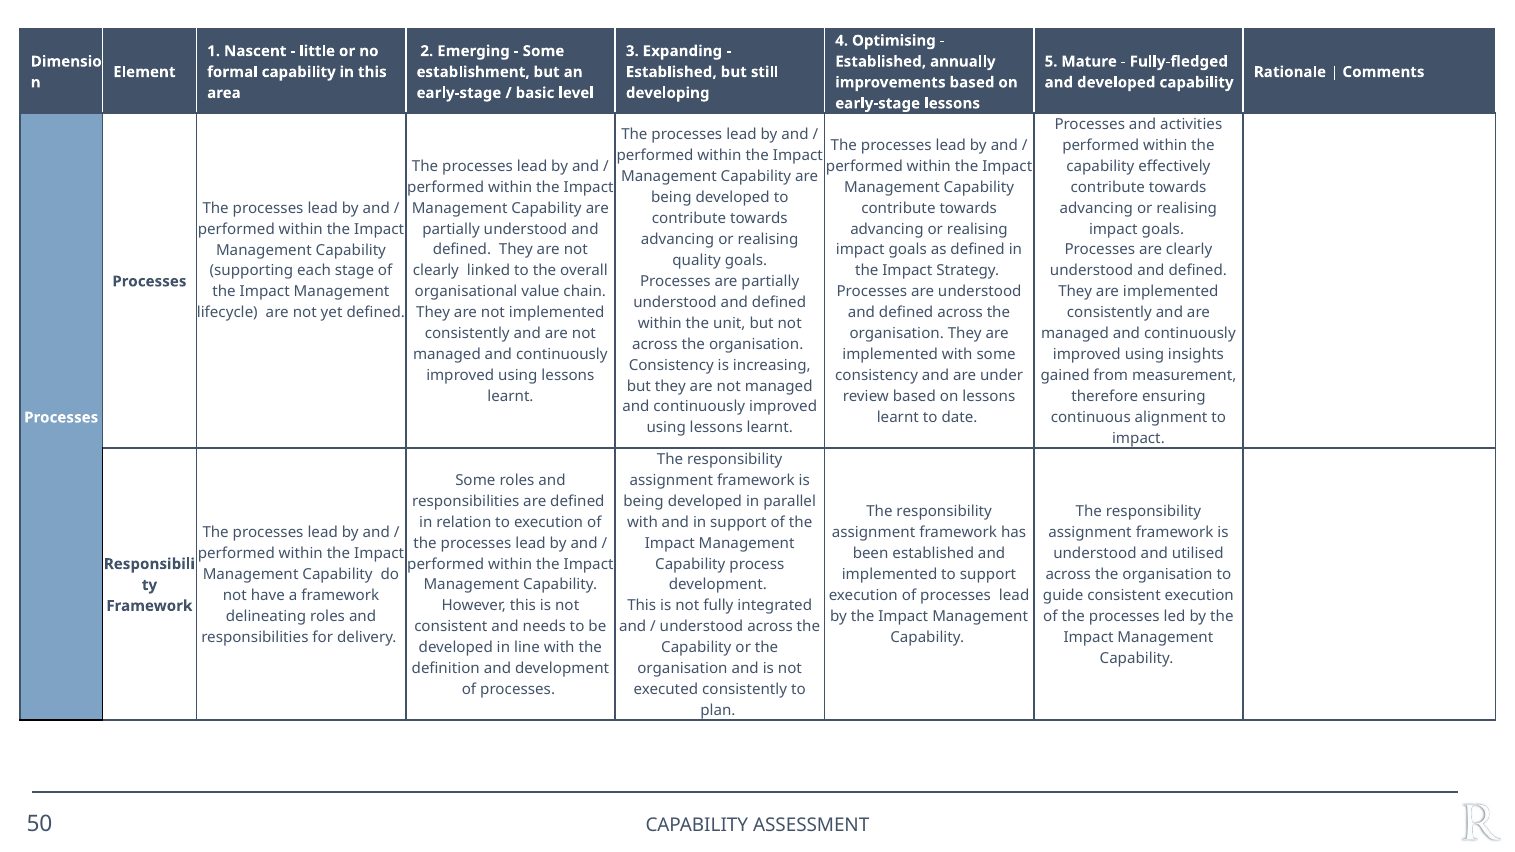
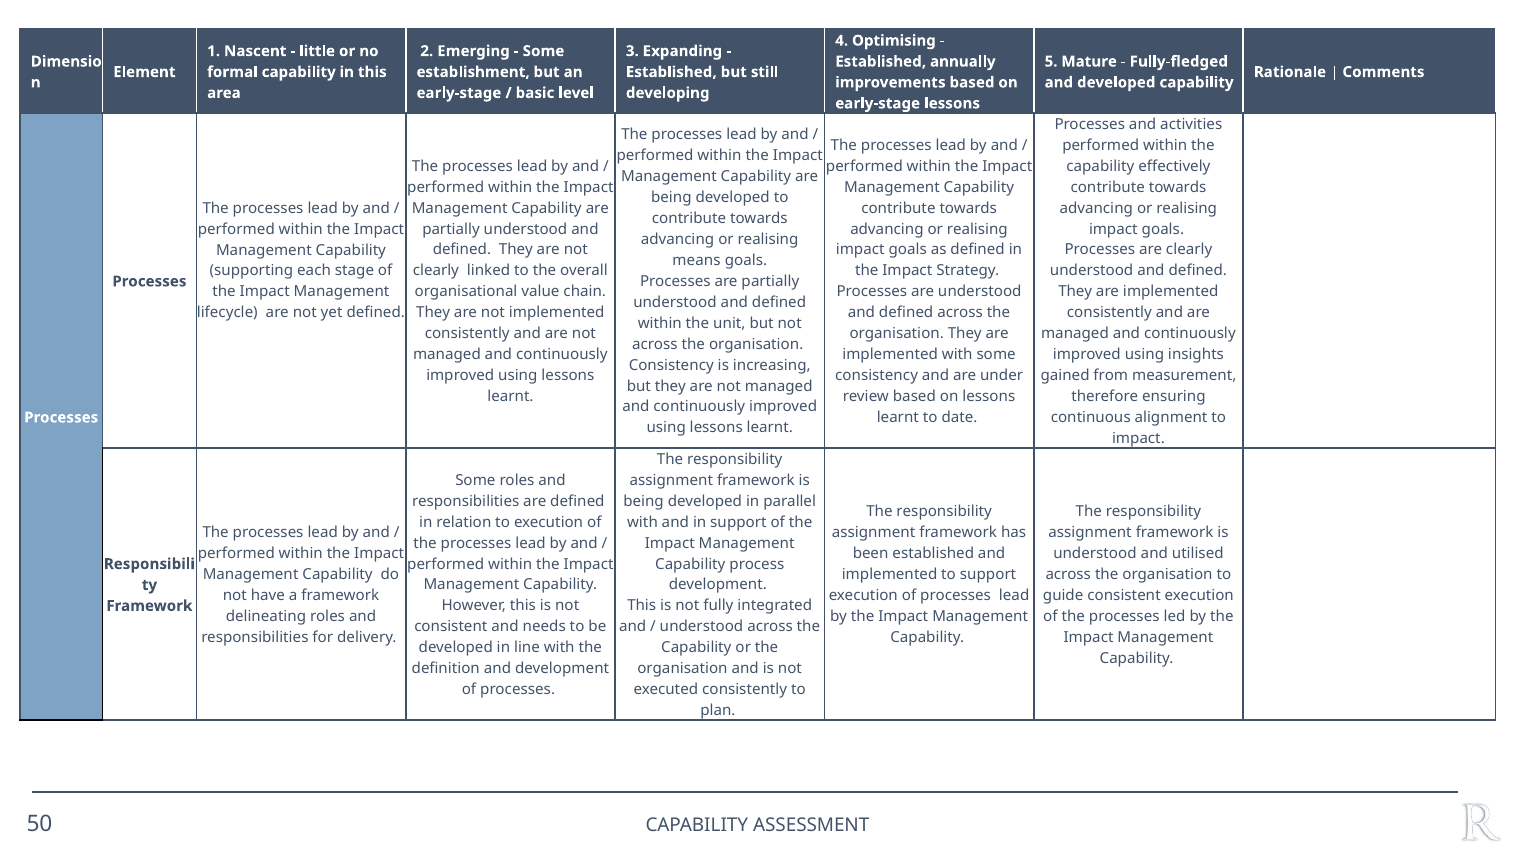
quality: quality -> means
